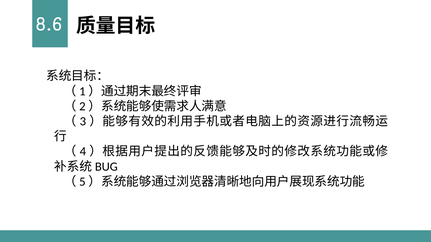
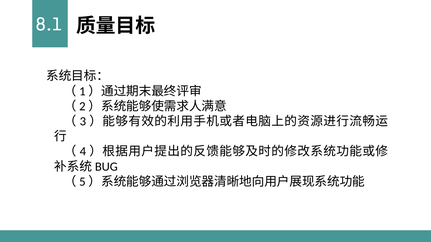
8.6: 8.6 -> 8.1
